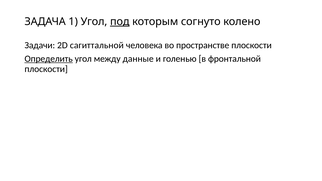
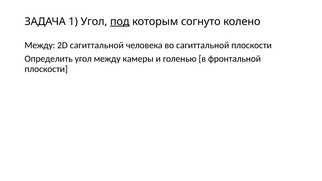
Задачи at (40, 45): Задачи -> Между
во пространстве: пространстве -> сагиттальной
Определить underline: present -> none
данные: данные -> камеры
